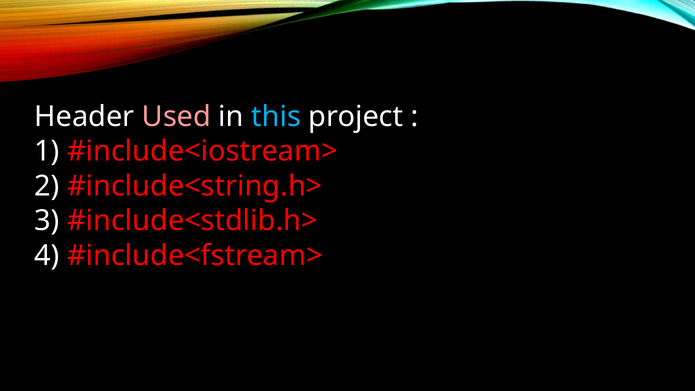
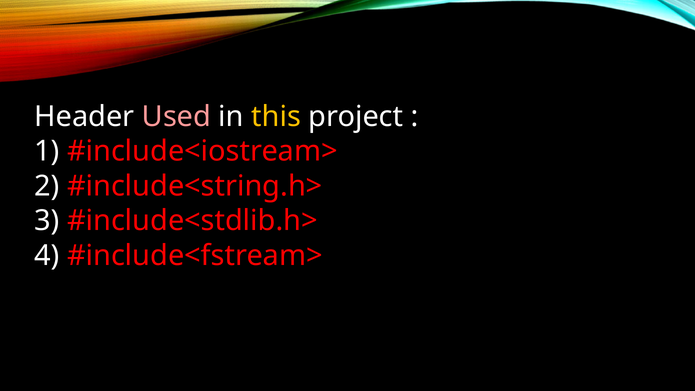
this colour: light blue -> yellow
